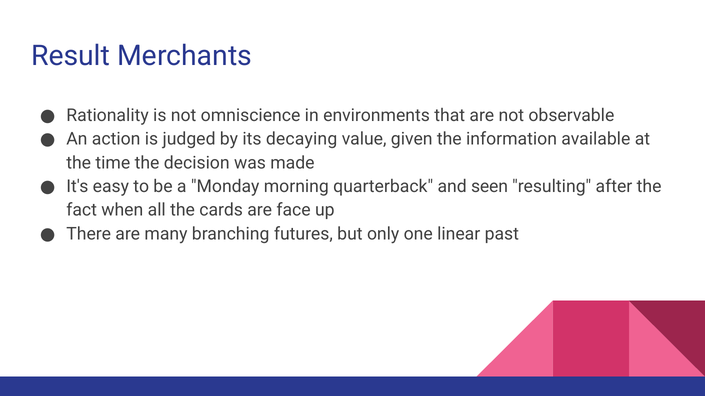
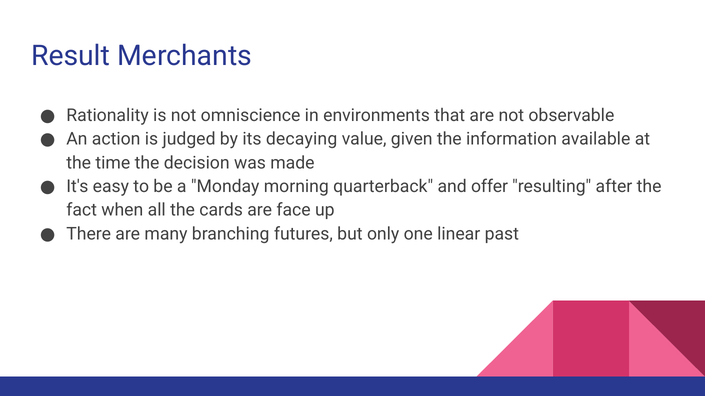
seen: seen -> offer
